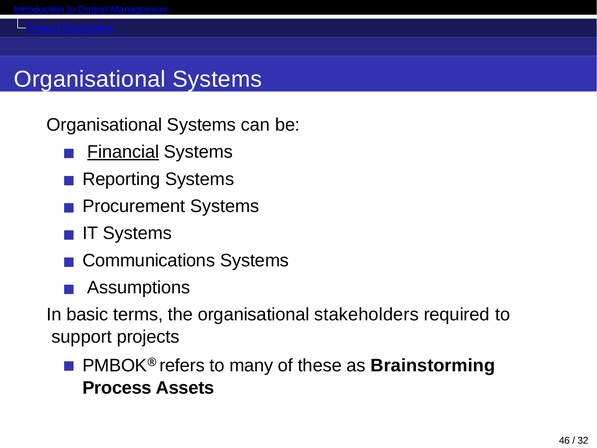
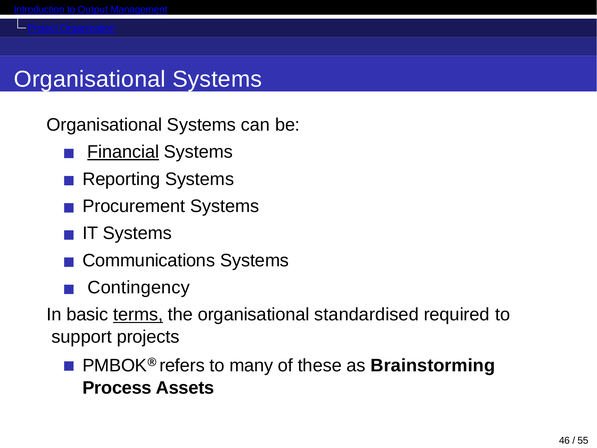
Assumptions: Assumptions -> Contingency
terms underline: none -> present
stakeholders: stakeholders -> standardised
32: 32 -> 55
